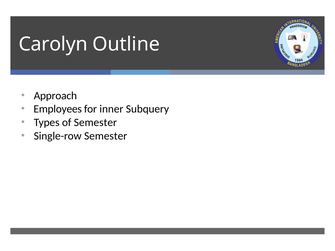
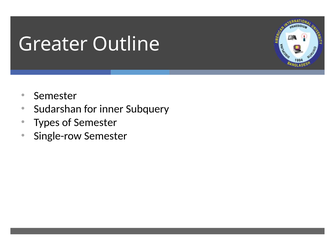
Carolyn: Carolyn -> Greater
Approach at (55, 96): Approach -> Semester
Employees: Employees -> Sudarshan
